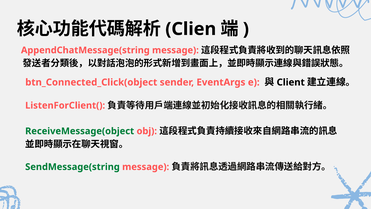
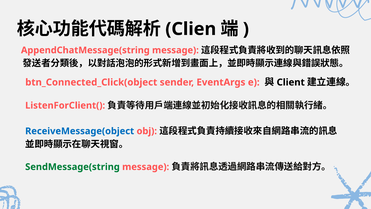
ReceiveMessage(object colour: green -> blue
